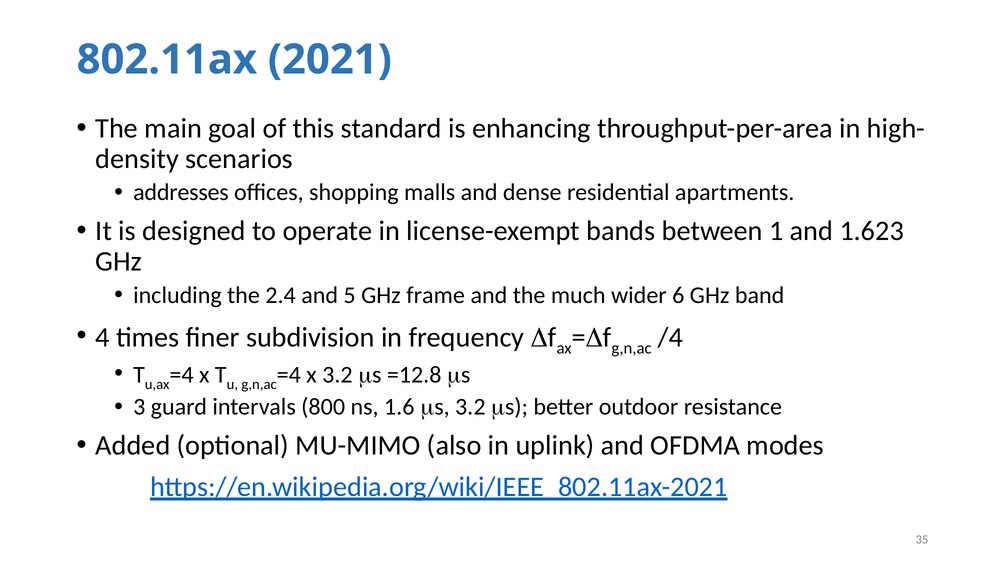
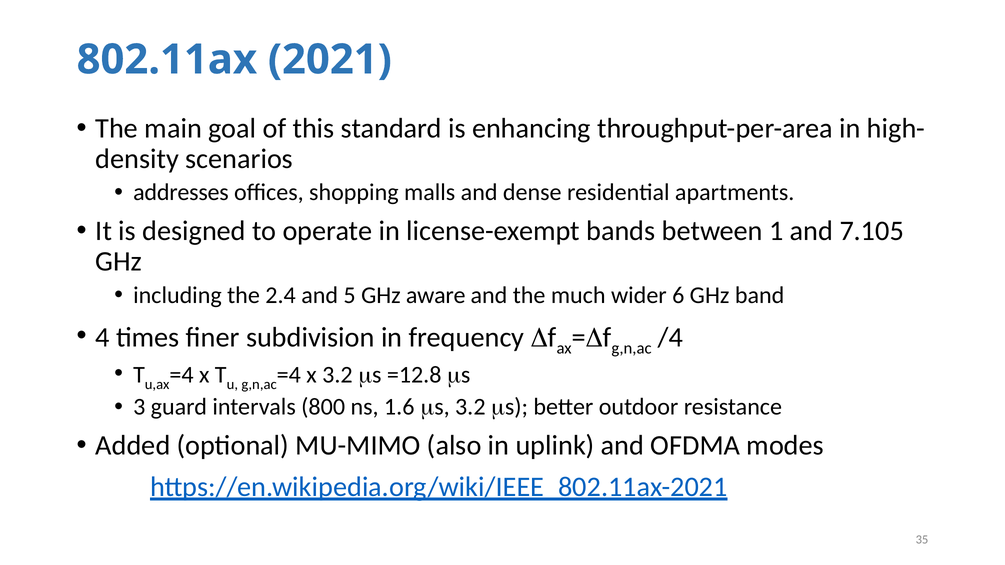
1.623: 1.623 -> 7.105
frame: frame -> aware
